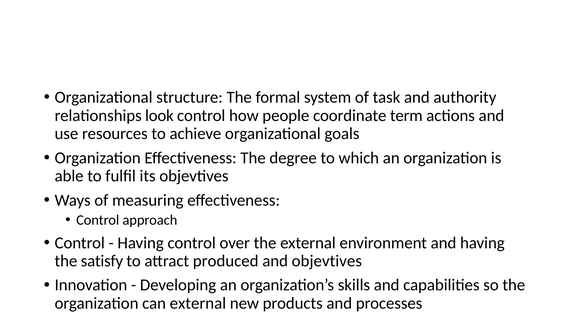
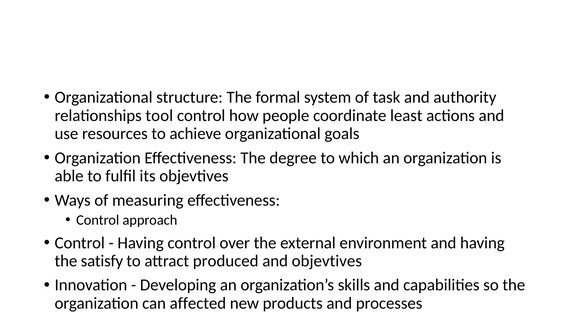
look: look -> tool
term: term -> least
can external: external -> affected
